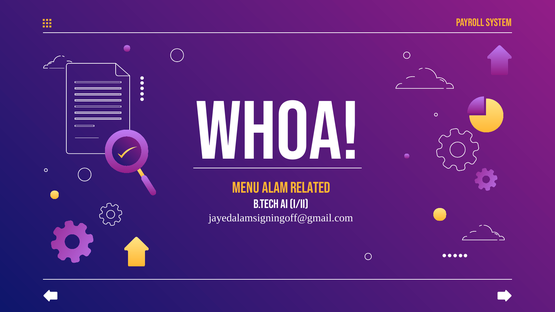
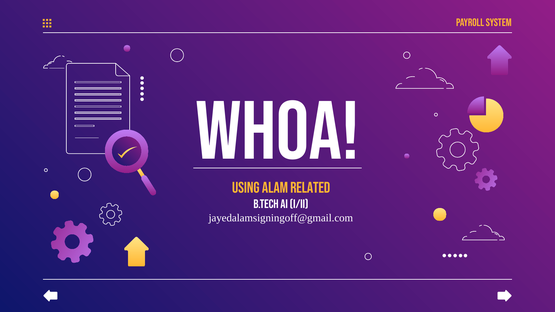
Menu: Menu -> Using
